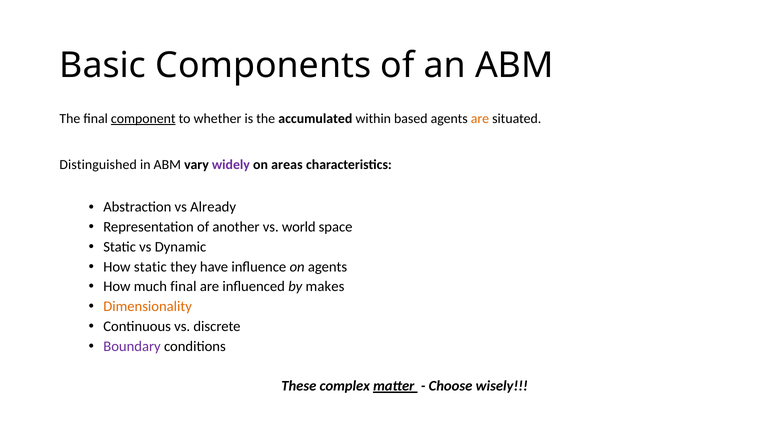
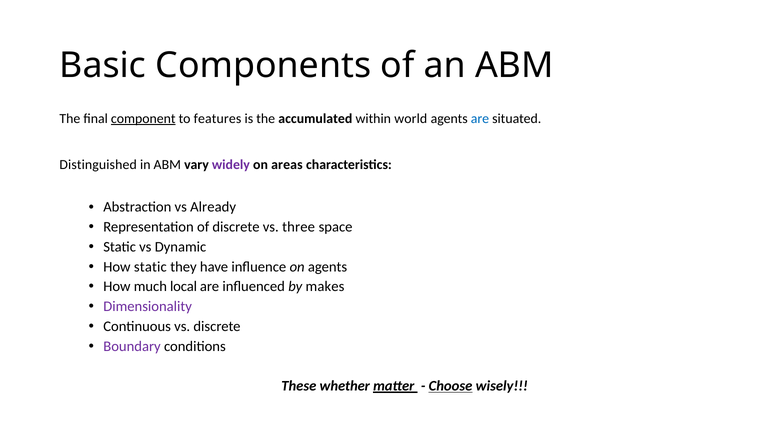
whether: whether -> features
based: based -> world
are at (480, 118) colour: orange -> blue
of another: another -> discrete
world: world -> three
much final: final -> local
Dimensionality colour: orange -> purple
complex: complex -> whether
Choose underline: none -> present
